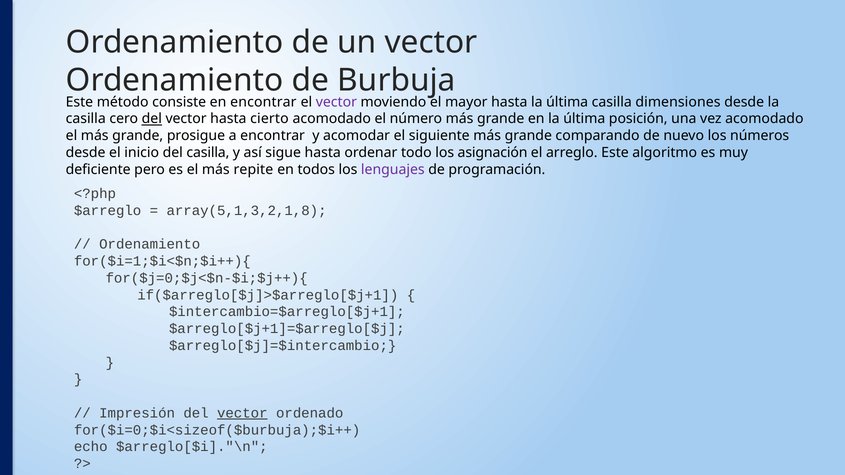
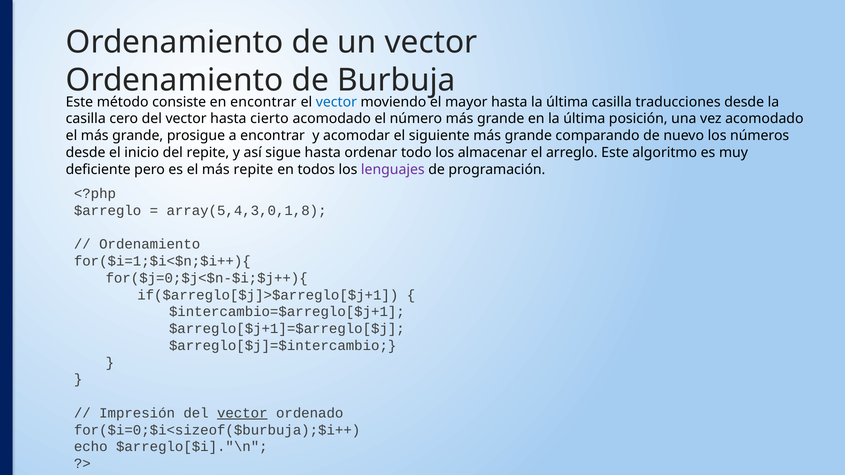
vector at (336, 102) colour: purple -> blue
dimensiones: dimensiones -> traducciones
del at (152, 119) underline: present -> none
del casilla: casilla -> repite
asignación: asignación -> almacenar
array(5,1,3,2,1,8: array(5,1,3,2,1,8 -> array(5,4,3,0,1,8
